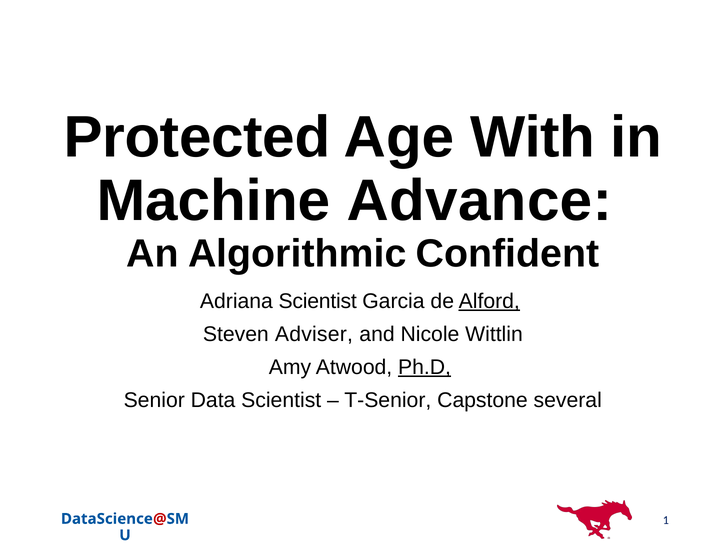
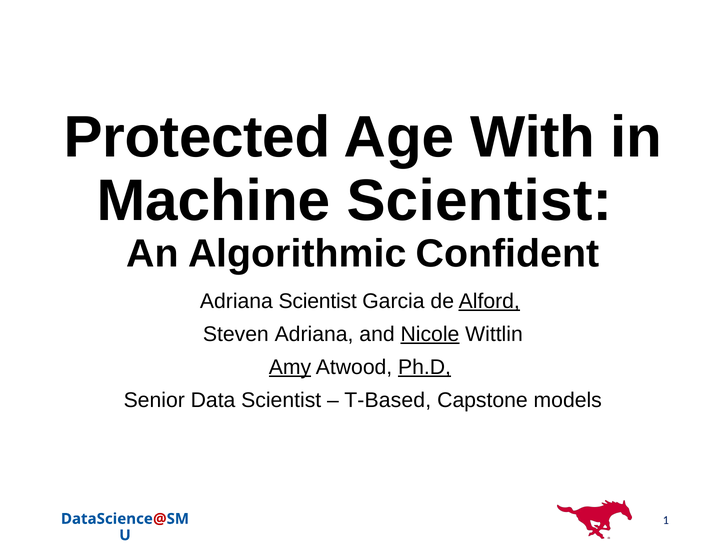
Machine Advance: Advance -> Scientist
Steven Adviser: Adviser -> Adriana
Nicole underline: none -> present
Amy underline: none -> present
T-Senior: T-Senior -> T-Based
several: several -> models
